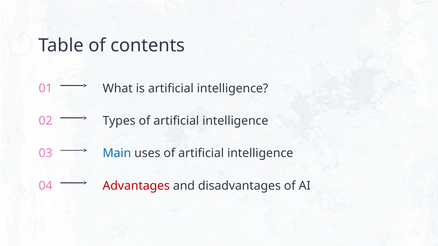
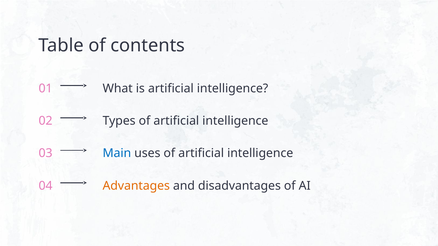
Advantages colour: red -> orange
